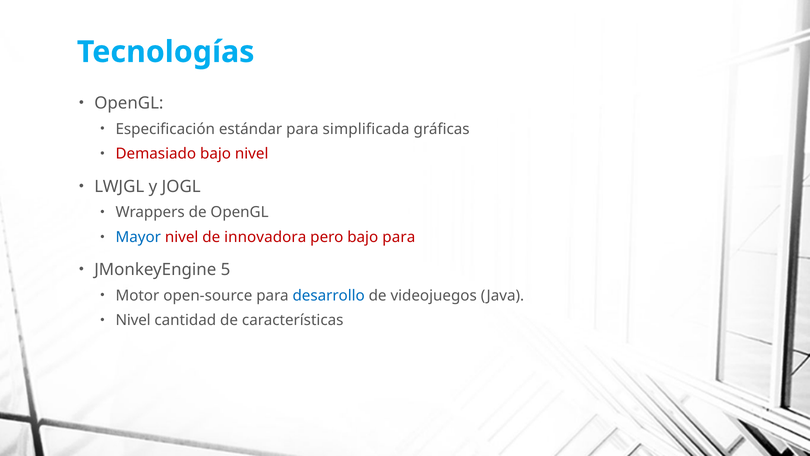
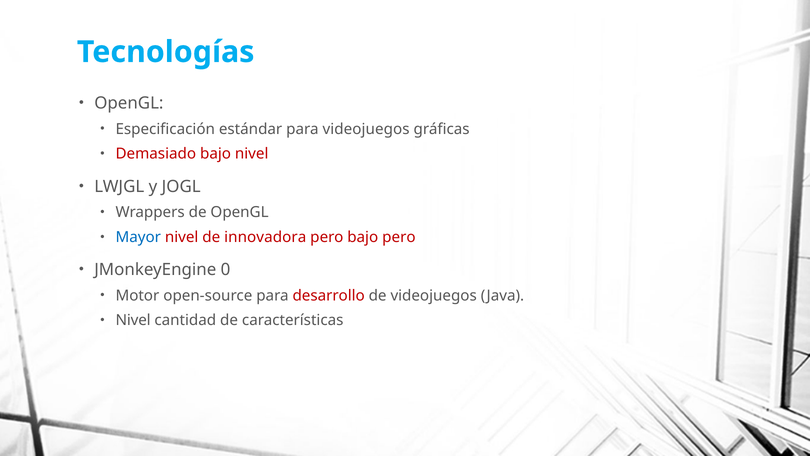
para simplificada: simplificada -> videojuegos
bajo para: para -> pero
5: 5 -> 0
desarrollo colour: blue -> red
